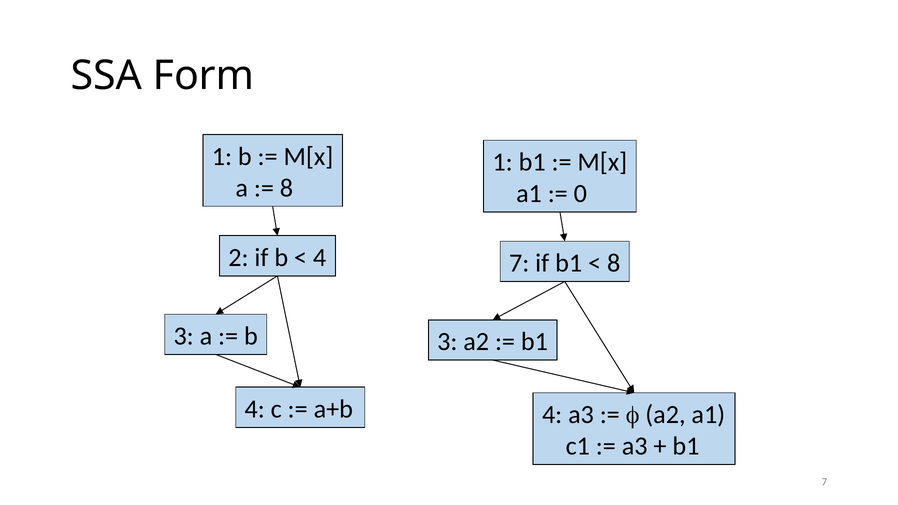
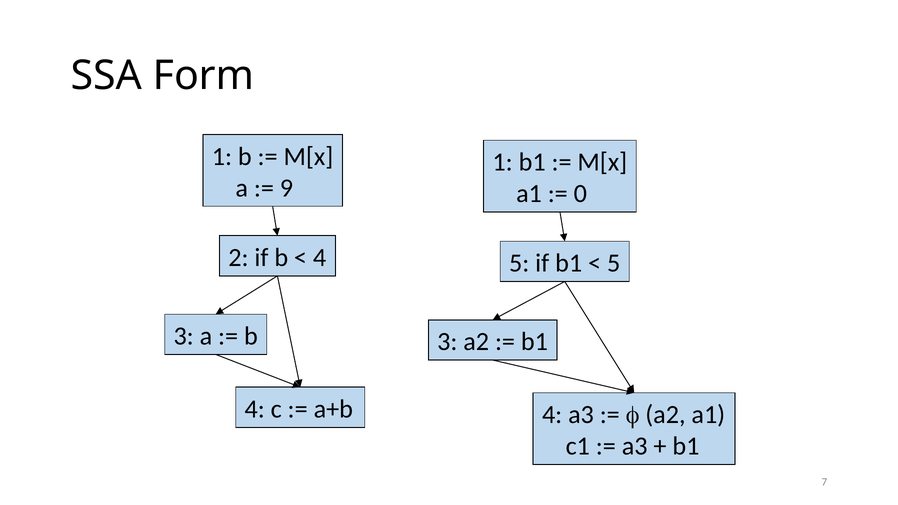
8 at (286, 188): 8 -> 9
7 at (519, 263): 7 -> 5
8 at (614, 263): 8 -> 5
